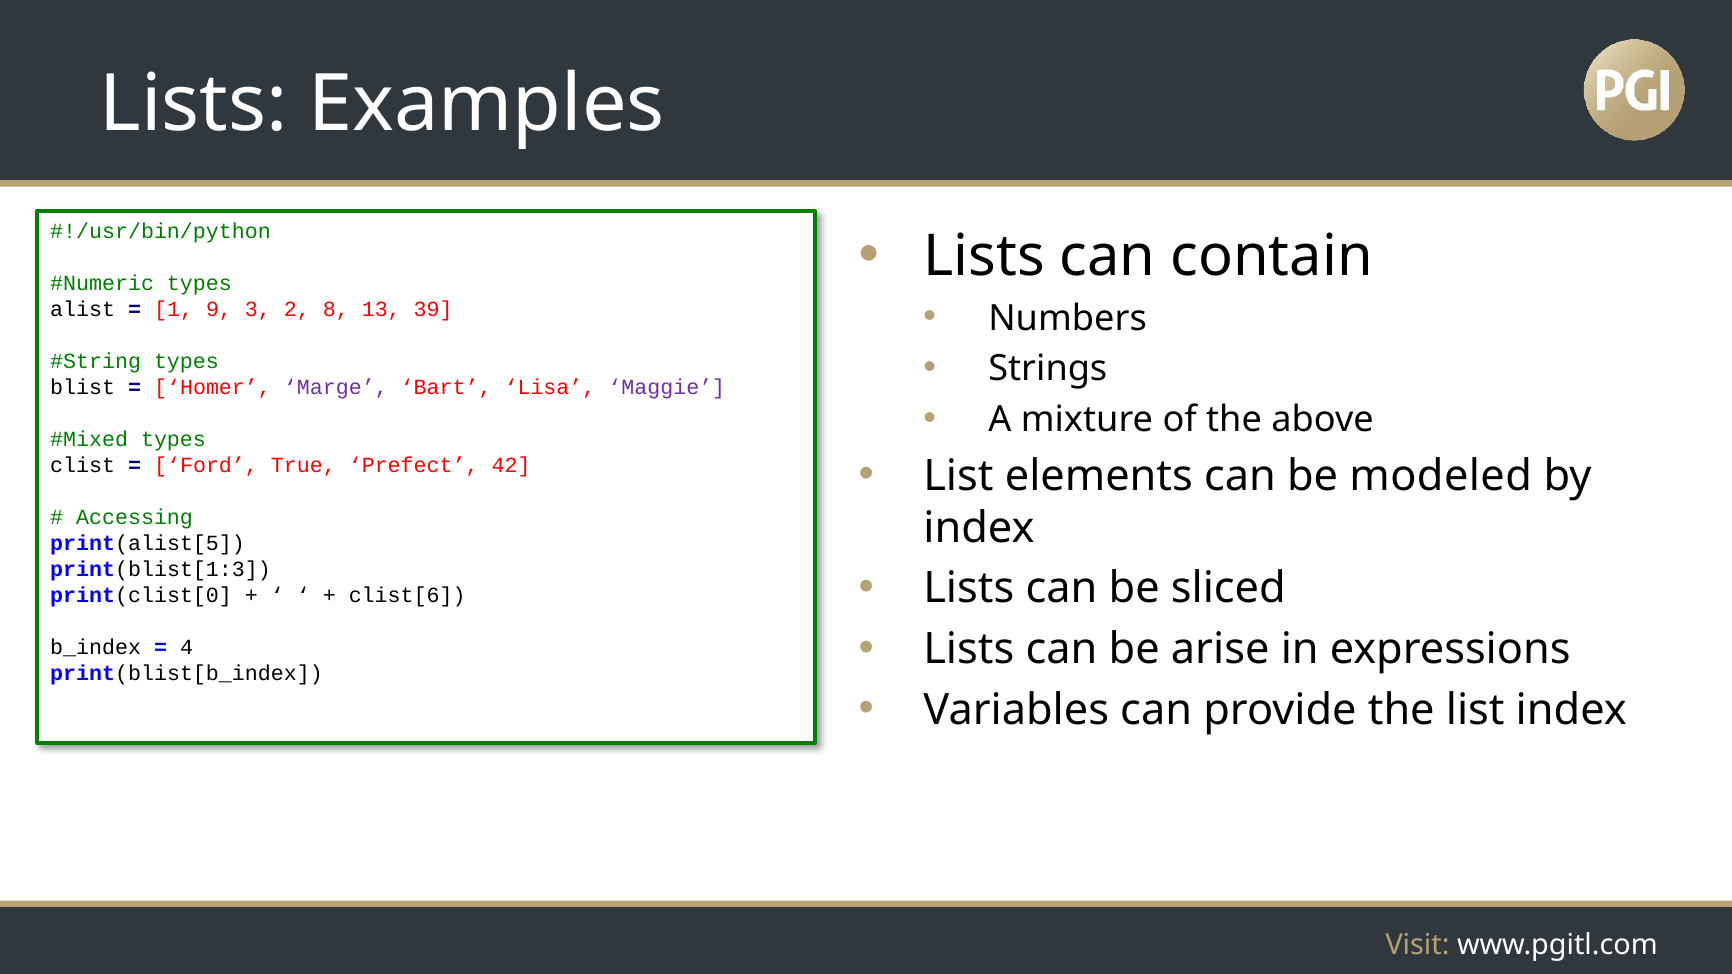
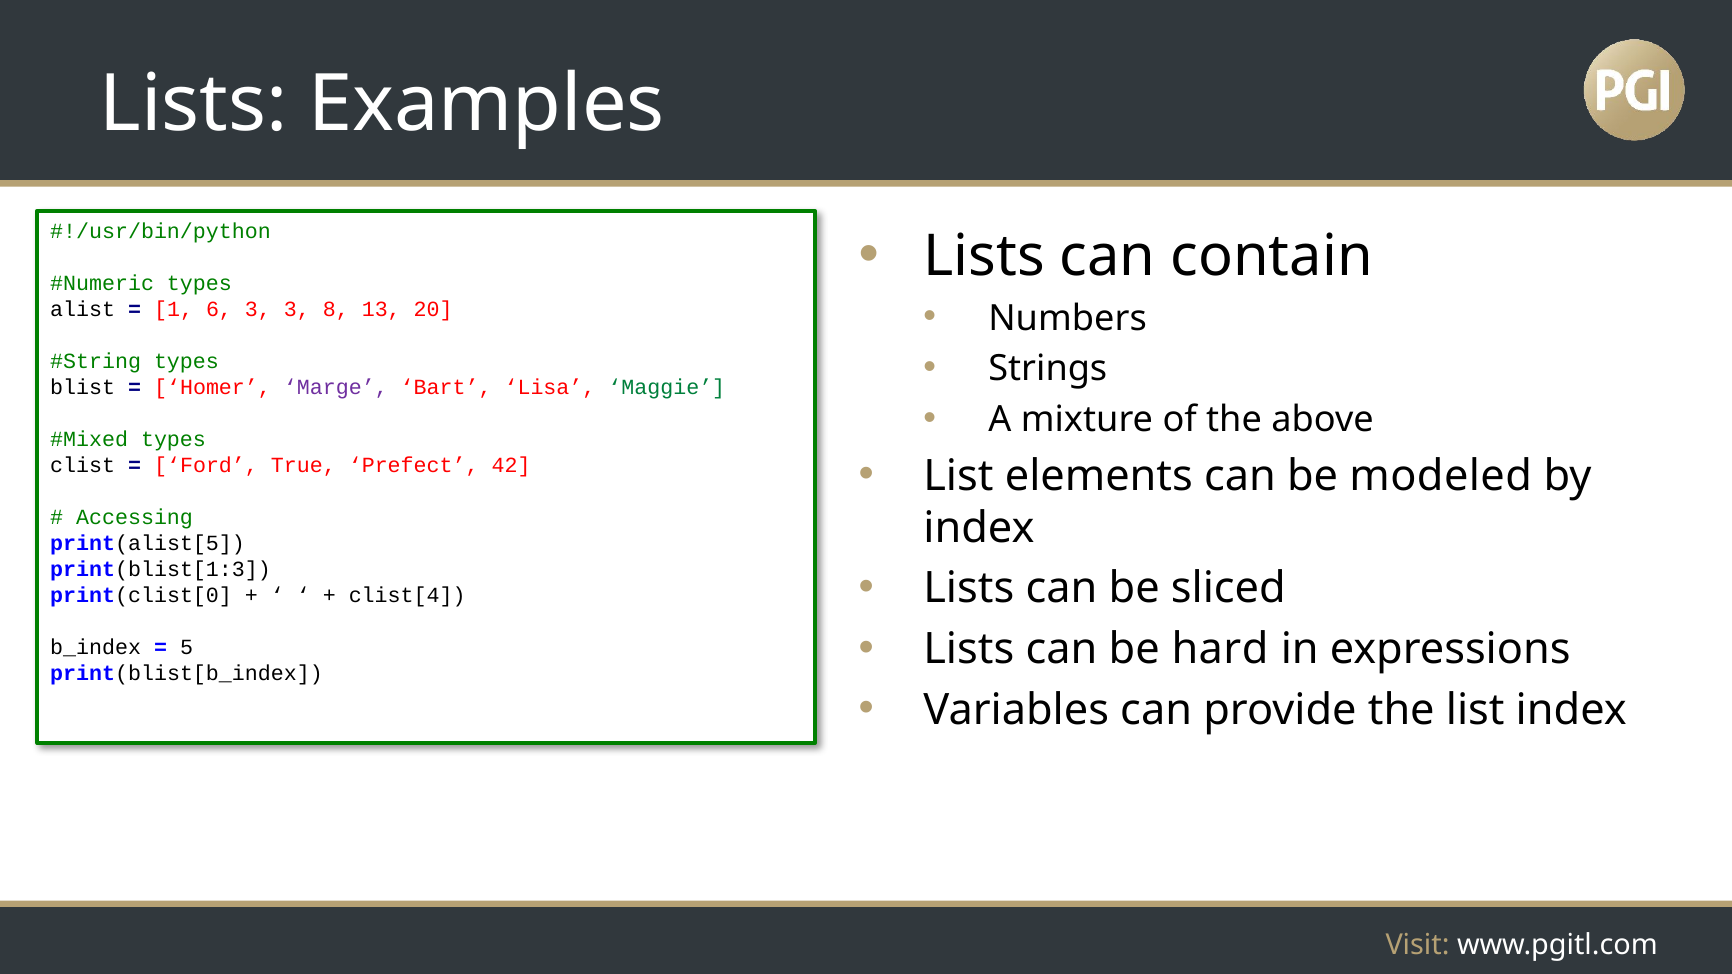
9: 9 -> 6
3 2: 2 -> 3
39: 39 -> 20
Maggie colour: purple -> green
clist[6: clist[6 -> clist[4
arise: arise -> hard
4: 4 -> 5
